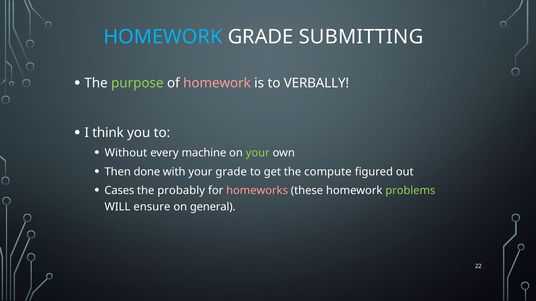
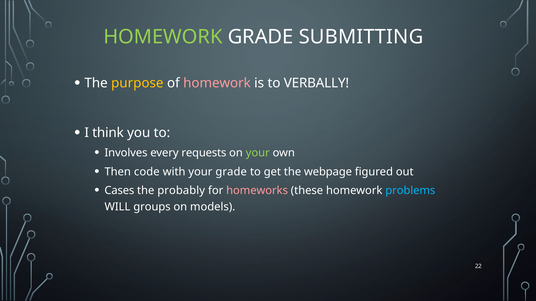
HOMEWORK at (163, 37) colour: light blue -> light green
purpose colour: light green -> yellow
Without: Without -> Involves
machine: machine -> requests
done: done -> code
compute: compute -> webpage
problems colour: light green -> light blue
ensure: ensure -> groups
general: general -> models
